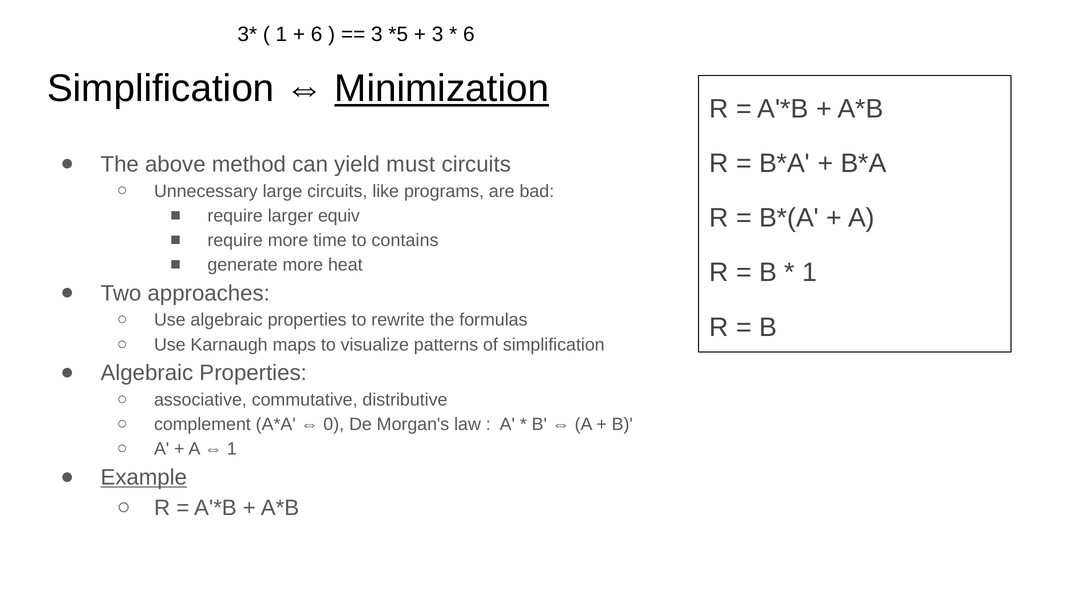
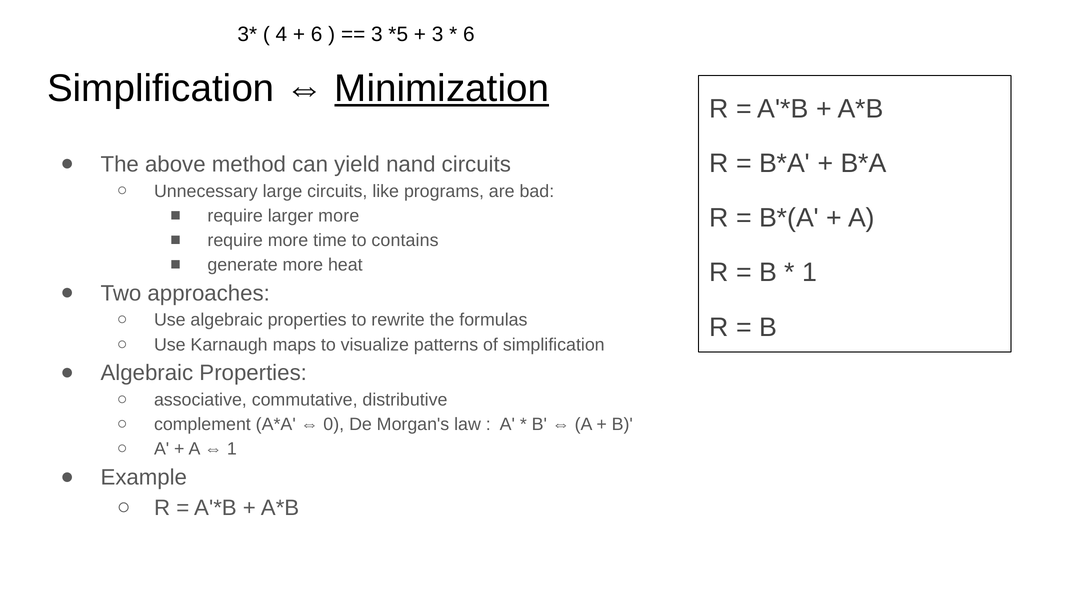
1 at (281, 34): 1 -> 4
must: must -> nand
larger equiv: equiv -> more
Example underline: present -> none
